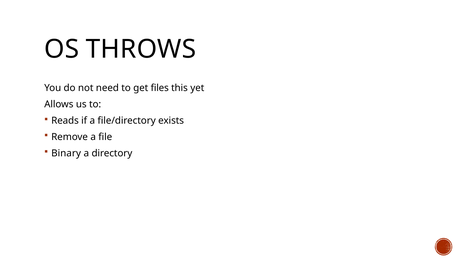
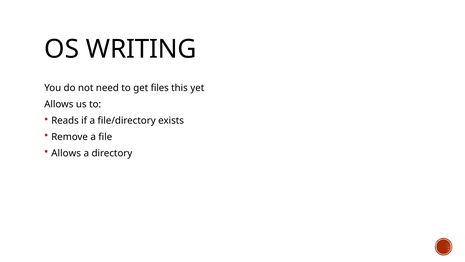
THROWS: THROWS -> WRITING
Binary at (66, 153): Binary -> Allows
